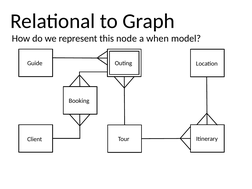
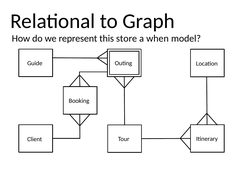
node: node -> store
